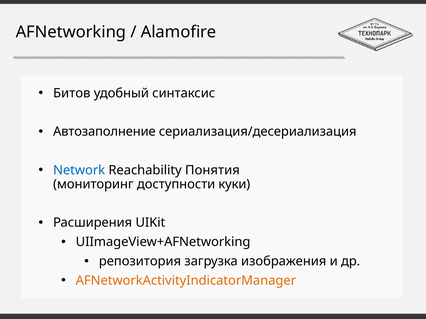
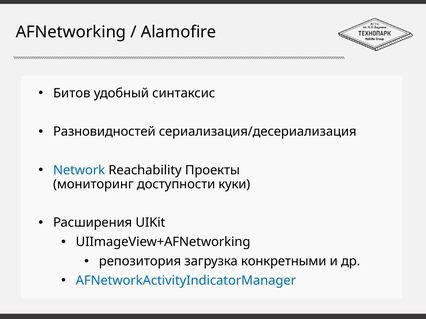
Автозаполнение: Автозаполнение -> Разновидностей
Понятия: Понятия -> Проекты
изображения: изображения -> конкретными
AFNetworkActivityIndicatorManager colour: orange -> blue
